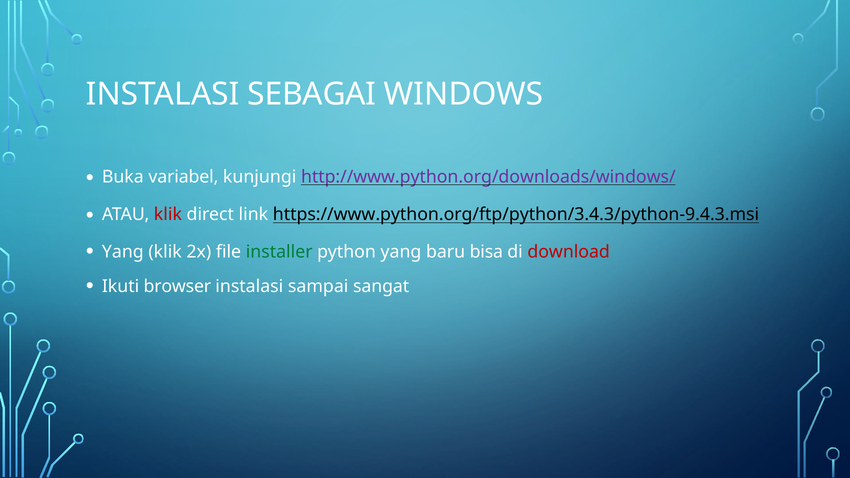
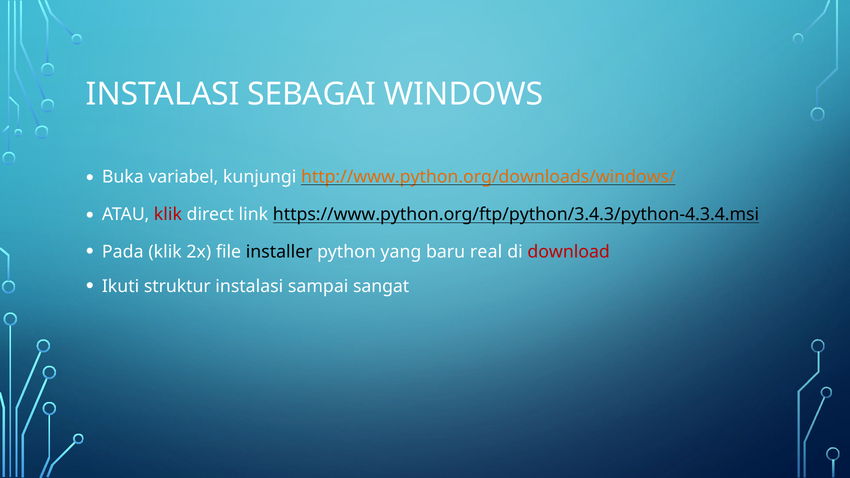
http://www.python.org/downloads/windows/ colour: purple -> orange
https://www.python.org/ftp/python/3.4.3/python-9.4.3.msi: https://www.python.org/ftp/python/3.4.3/python-9.4.3.msi -> https://www.python.org/ftp/python/3.4.3/python-4.3.4.msi
Yang at (123, 252): Yang -> Pada
installer colour: green -> black
bisa: bisa -> real
browser: browser -> struktur
